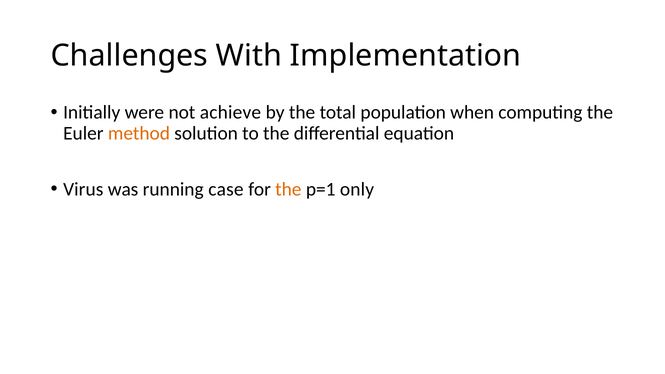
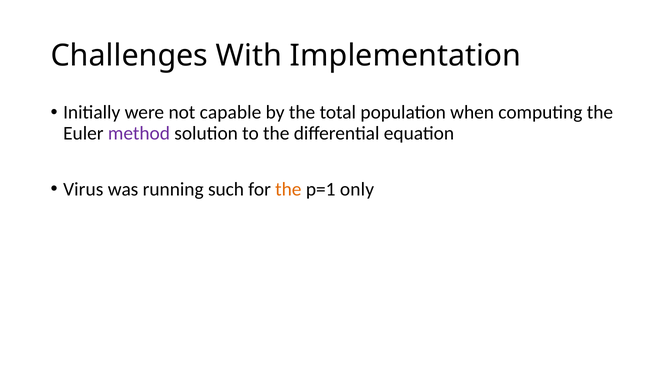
achieve: achieve -> capable
method colour: orange -> purple
case: case -> such
